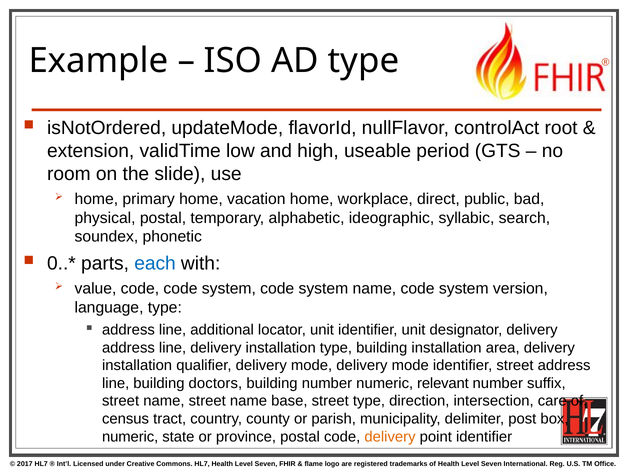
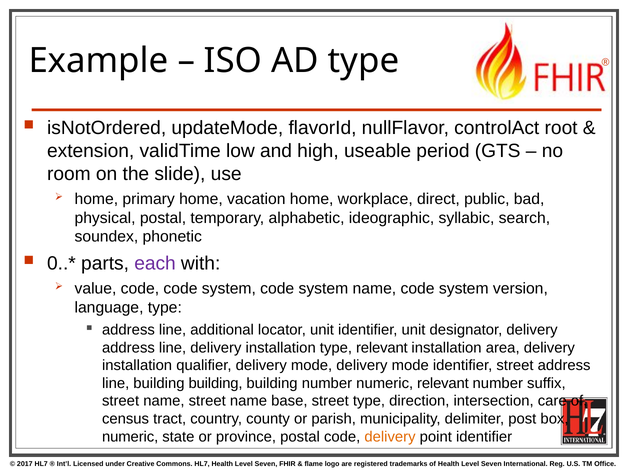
each colour: blue -> purple
type building: building -> relevant
line building doctors: doctors -> building
